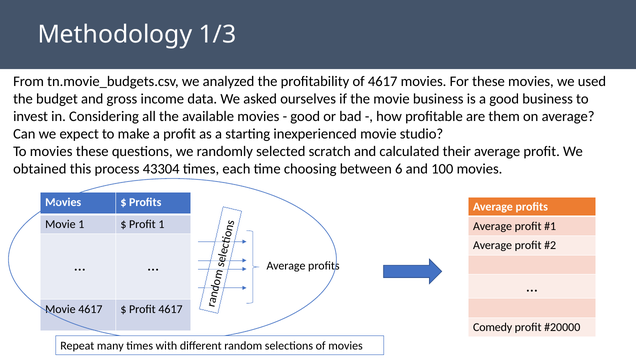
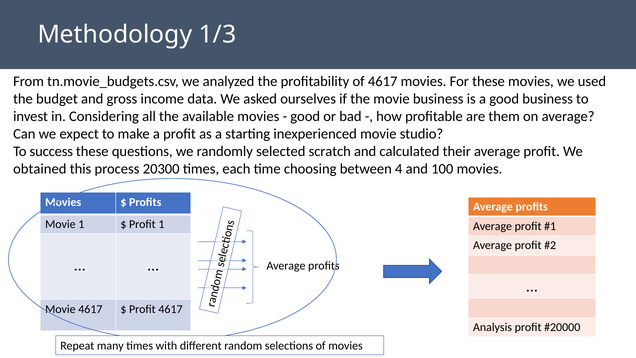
To movies: movies -> success
43304: 43304 -> 20300
6: 6 -> 4
Comedy: Comedy -> Analysis
